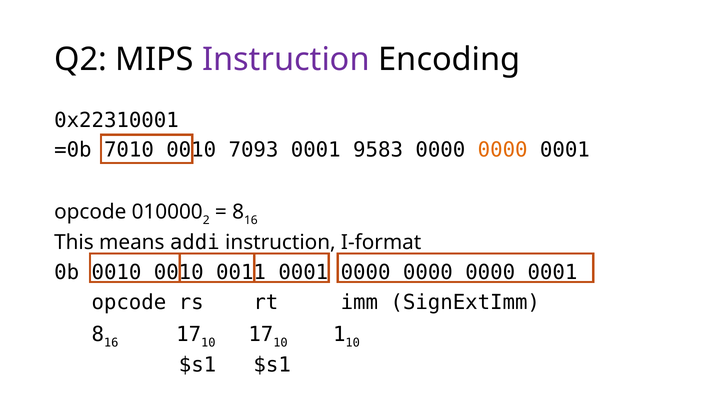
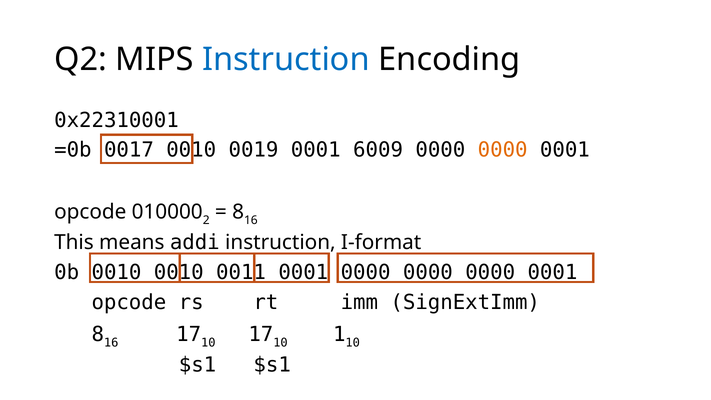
Instruction at (286, 60) colour: purple -> blue
7010: 7010 -> 0017
7093: 7093 -> 0019
9583: 9583 -> 6009
